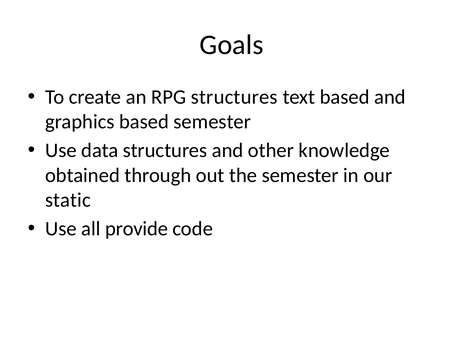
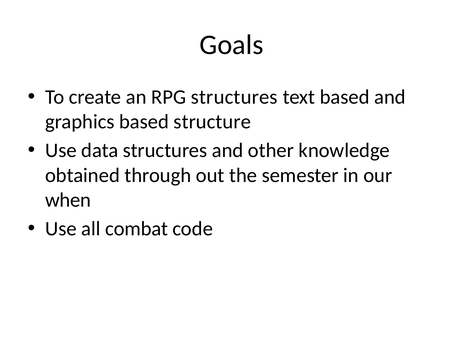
based semester: semester -> structure
static: static -> when
provide: provide -> combat
